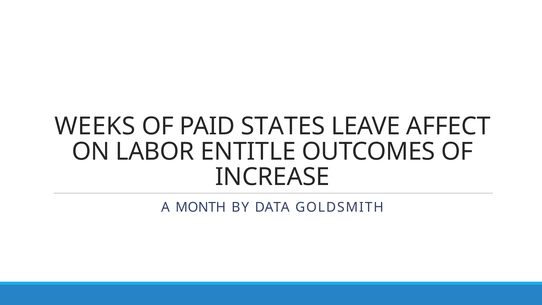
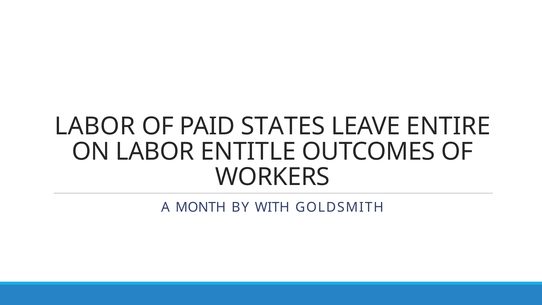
WEEKS at (95, 126): WEEKS -> LABOR
AFFECT: AFFECT -> ENTIRE
INCREASE: INCREASE -> WORKERS
DATA: DATA -> WITH
